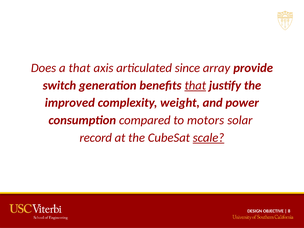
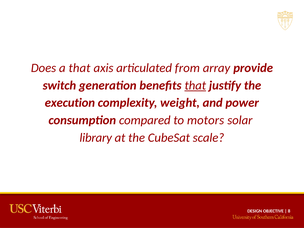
since: since -> from
improved: improved -> execution
record: record -> library
scale underline: present -> none
